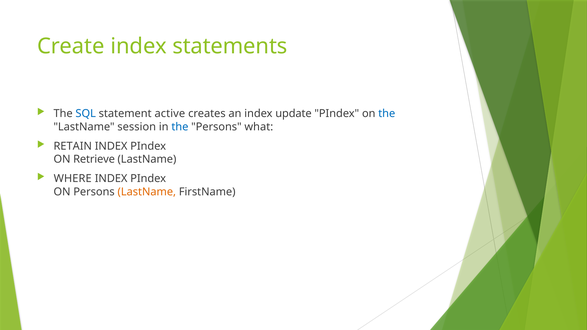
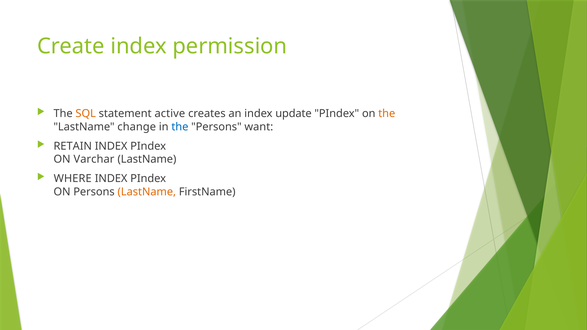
statements: statements -> permission
SQL colour: blue -> orange
the at (387, 114) colour: blue -> orange
session: session -> change
what: what -> want
Retrieve: Retrieve -> Varchar
